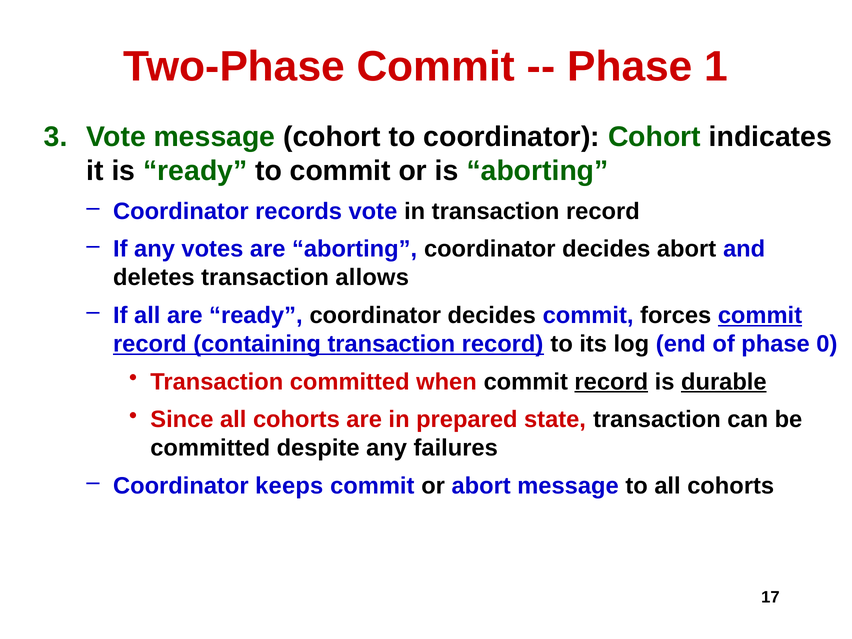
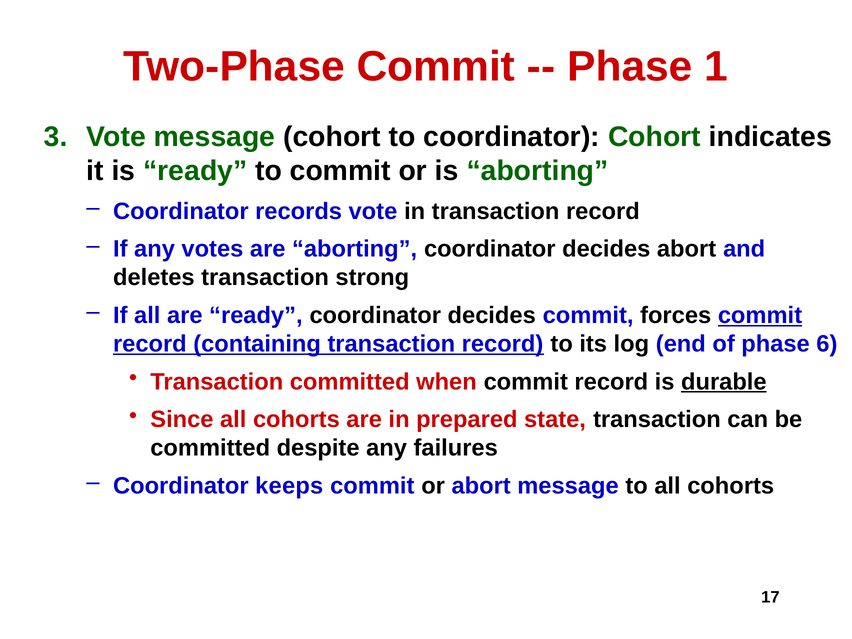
allows: allows -> strong
0: 0 -> 6
record at (611, 382) underline: present -> none
